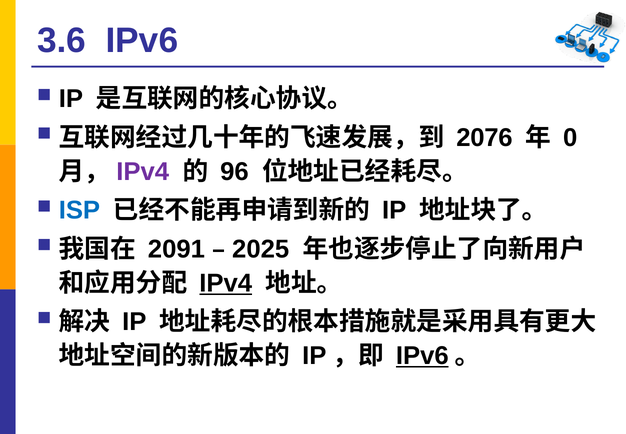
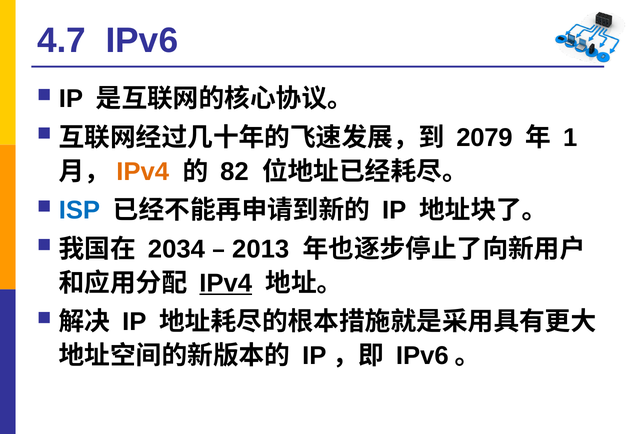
3.6: 3.6 -> 4.7
2076: 2076 -> 2079
0: 0 -> 1
IPv4 at (143, 171) colour: purple -> orange
96: 96 -> 82
2091: 2091 -> 2034
2025: 2025 -> 2013
IPv6 at (422, 355) underline: present -> none
